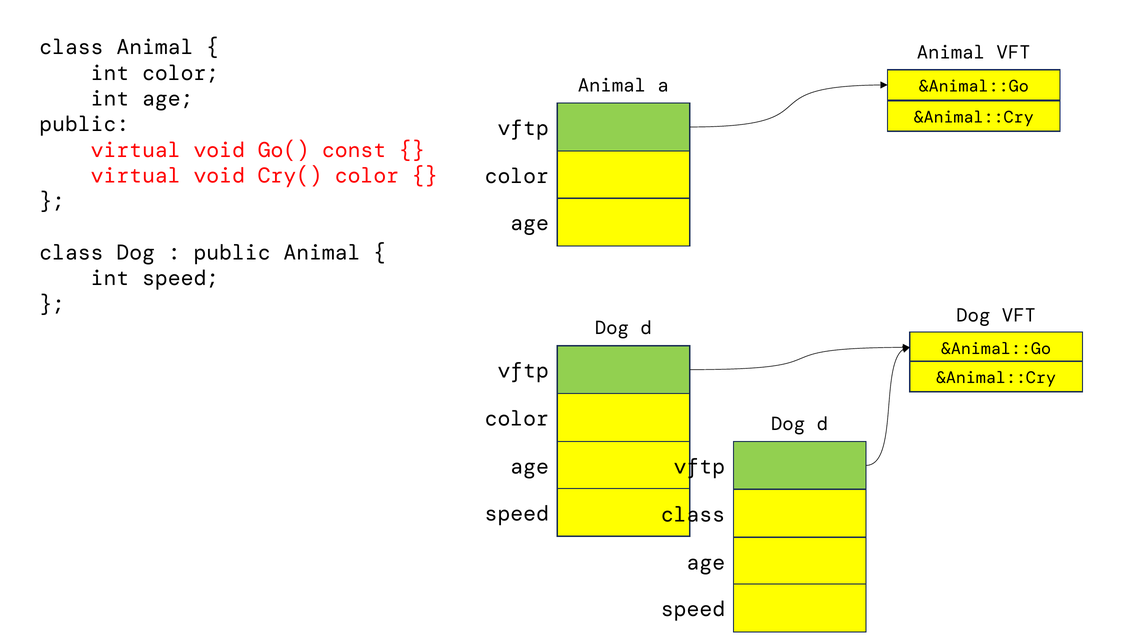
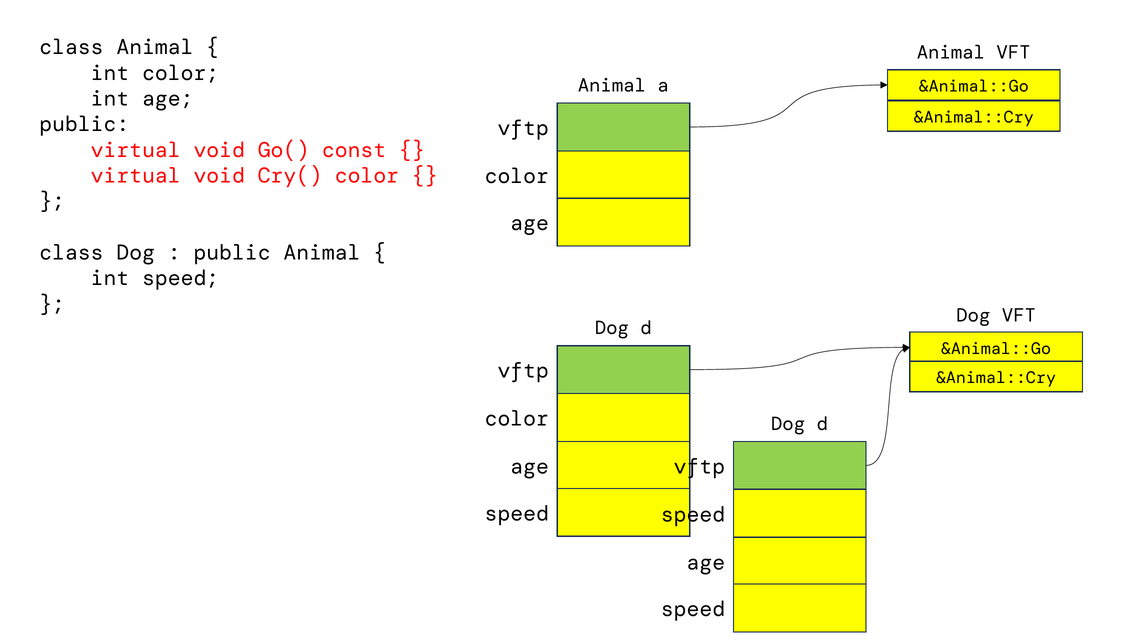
class at (693, 515): class -> speed
